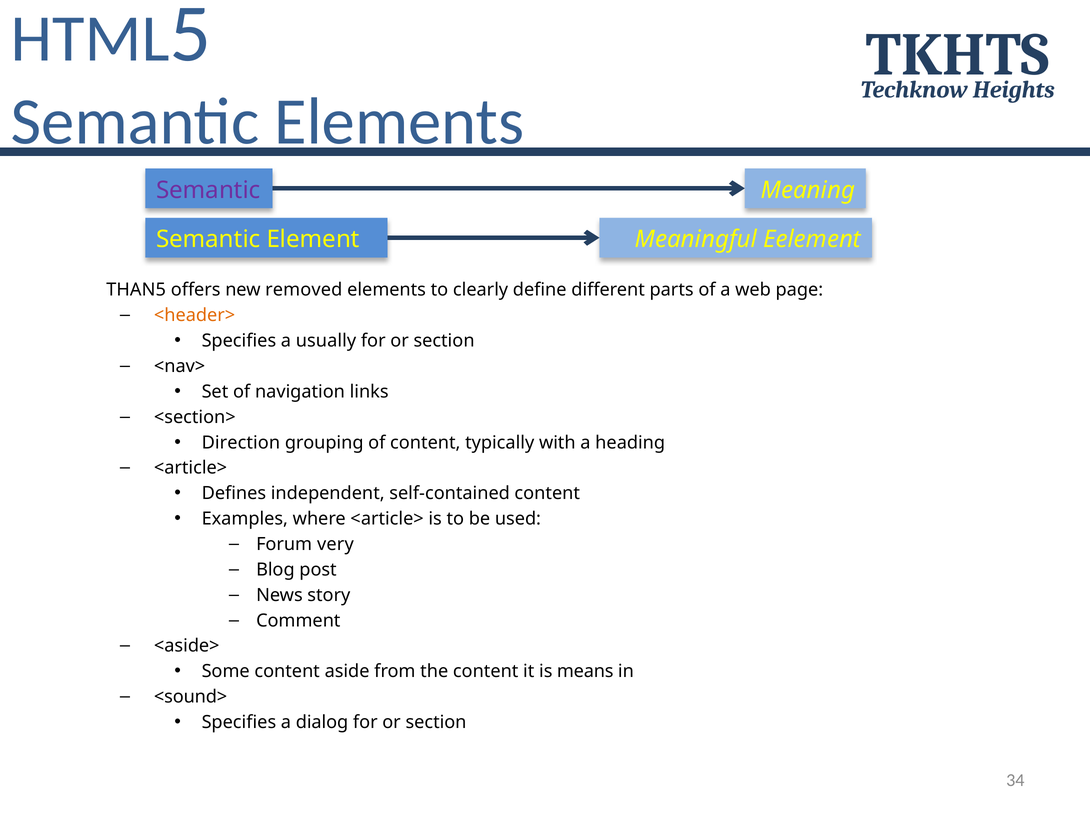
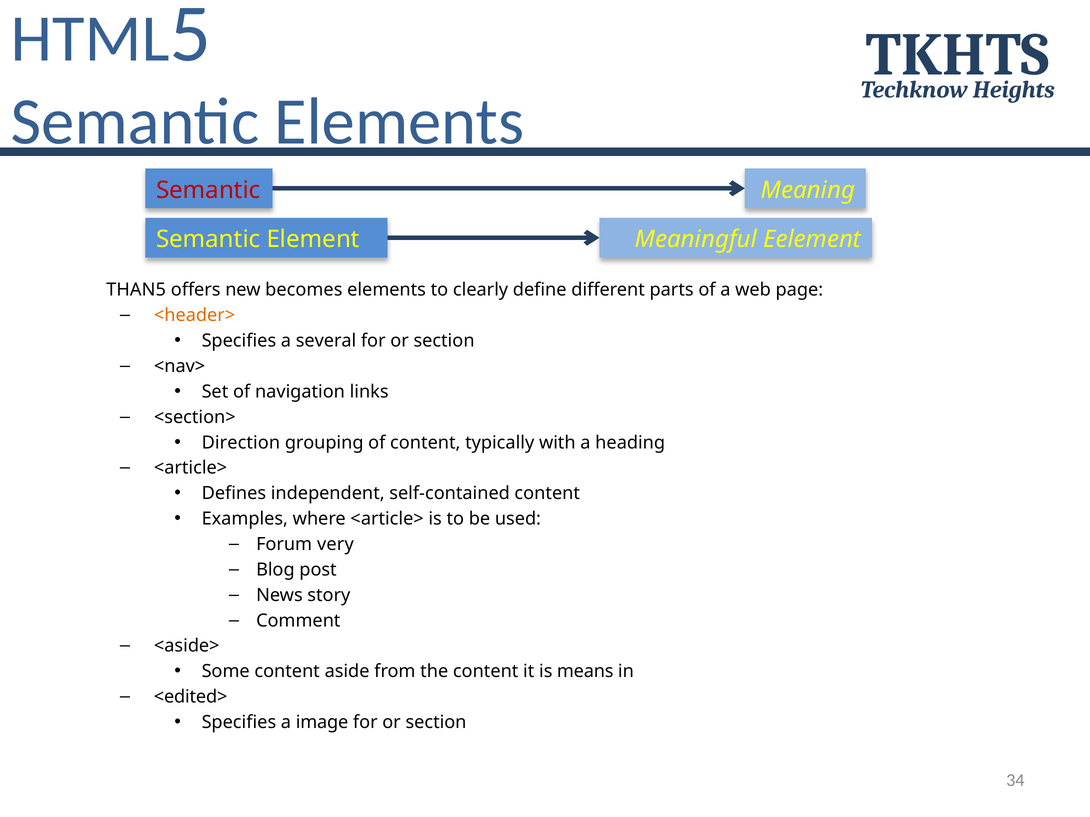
Semantic at (208, 190) colour: purple -> red
removed: removed -> becomes
usually: usually -> several
<sound>: <sound> -> <edited>
dialog: dialog -> image
